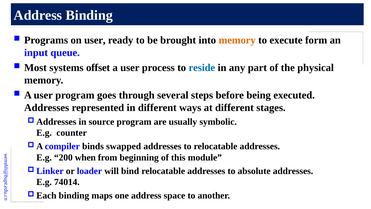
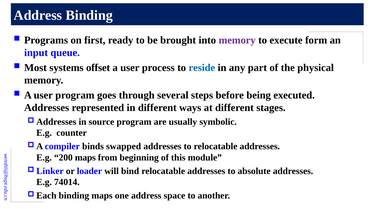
on user: user -> first
memory at (237, 40) colour: orange -> purple
200 when: when -> maps
